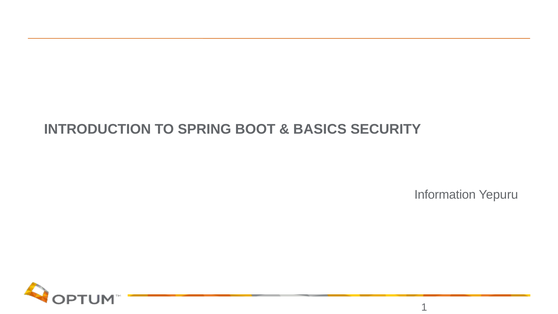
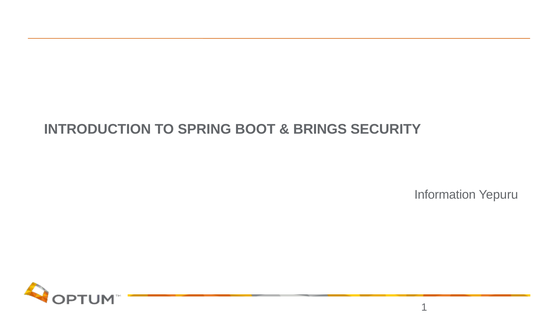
BASICS: BASICS -> BRINGS
